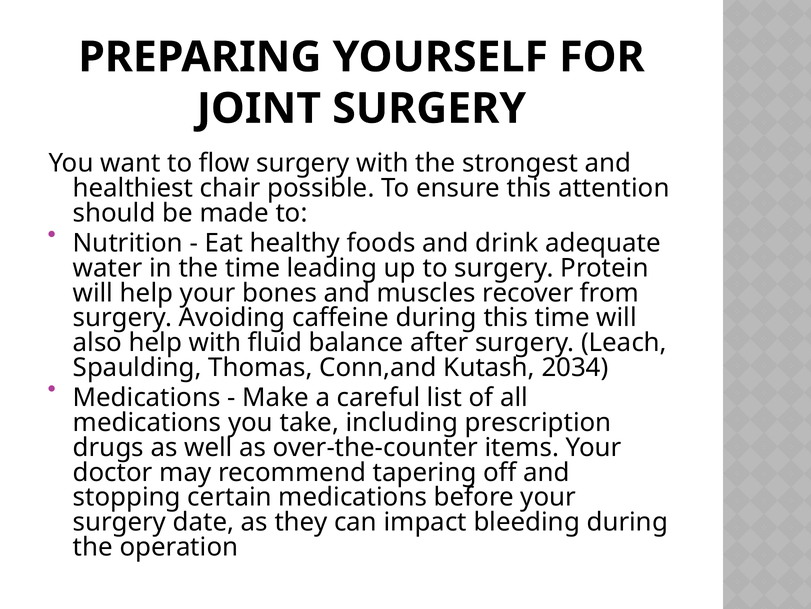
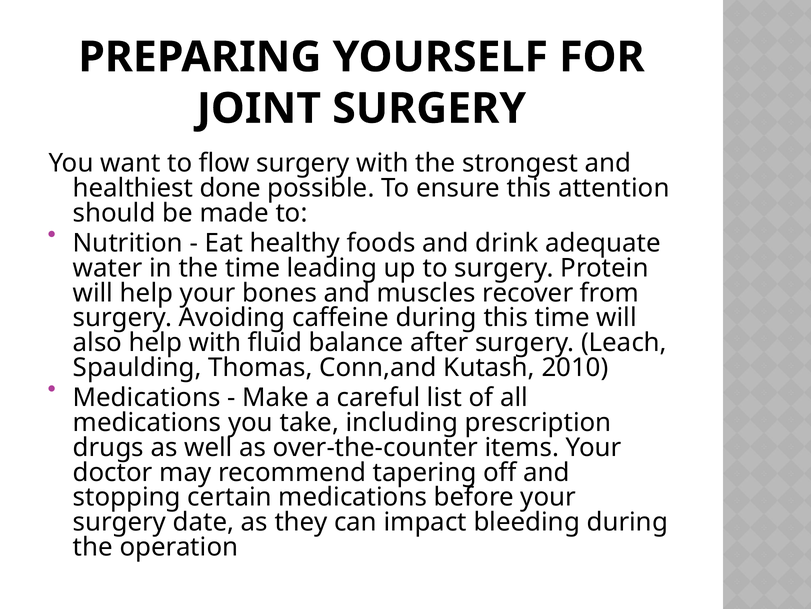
chair: chair -> done
2034: 2034 -> 2010
